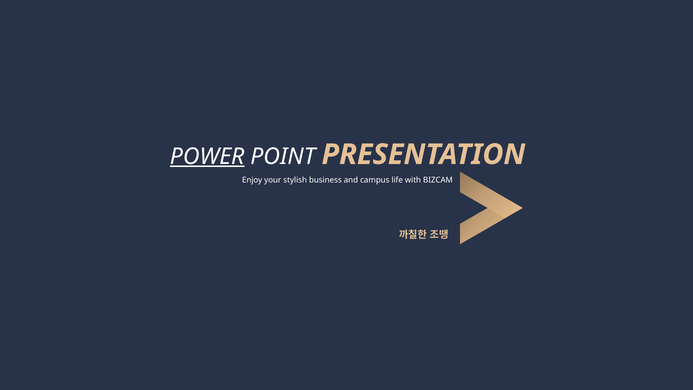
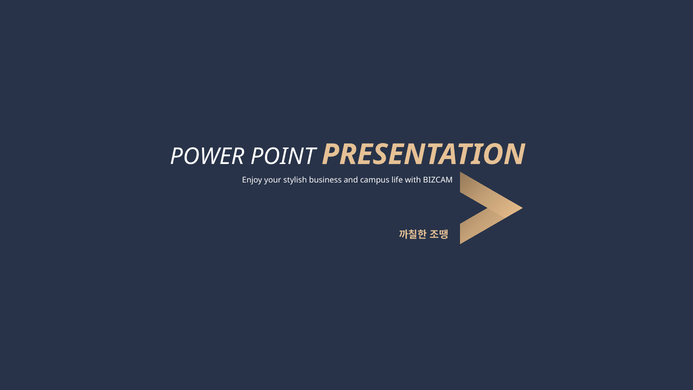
POWER underline: present -> none
